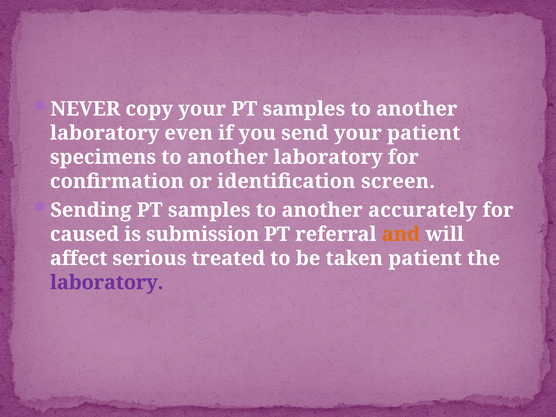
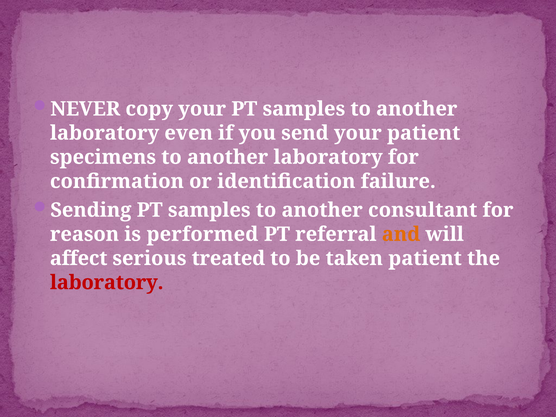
screen: screen -> failure
accurately: accurately -> consultant
caused: caused -> reason
submission: submission -> performed
laboratory at (107, 283) colour: purple -> red
